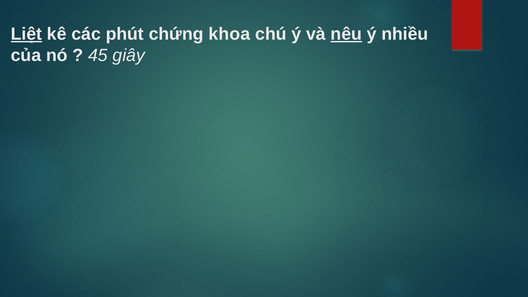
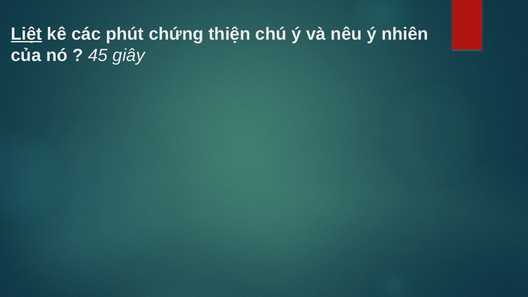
khoa: khoa -> thiện
nêu underline: present -> none
nhiều: nhiều -> nhiên
